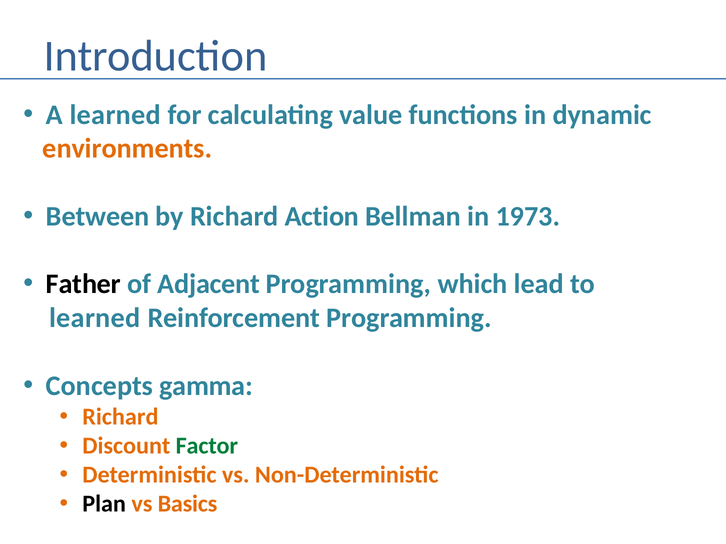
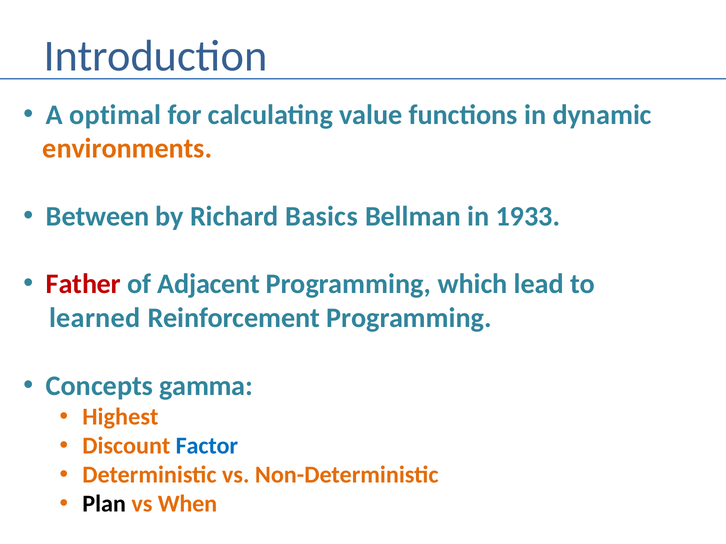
A learned: learned -> optimal
Action: Action -> Basics
1973: 1973 -> 1933
Father colour: black -> red
Richard at (120, 417): Richard -> Highest
Factor colour: green -> blue
Basics: Basics -> When
